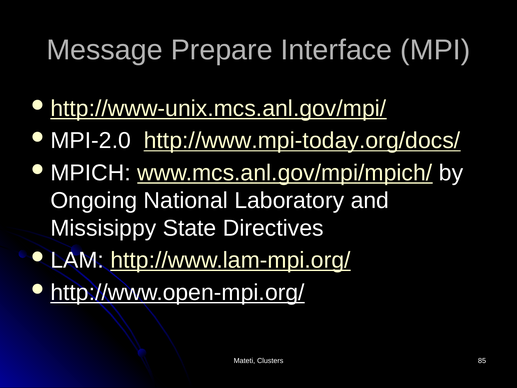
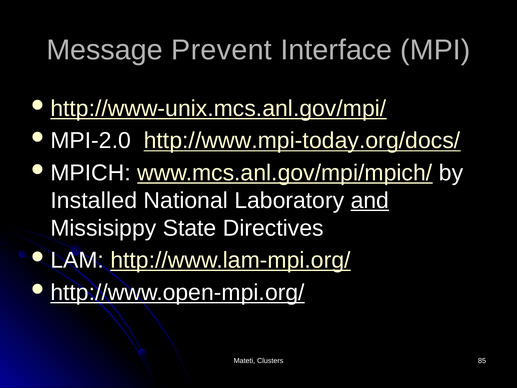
Prepare: Prepare -> Prevent
Ongoing: Ongoing -> Installed
and underline: none -> present
